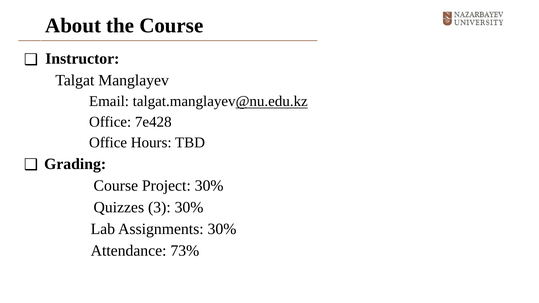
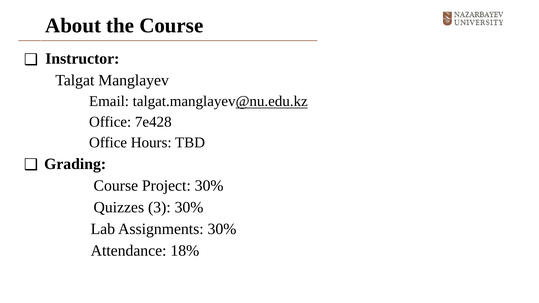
73%: 73% -> 18%
